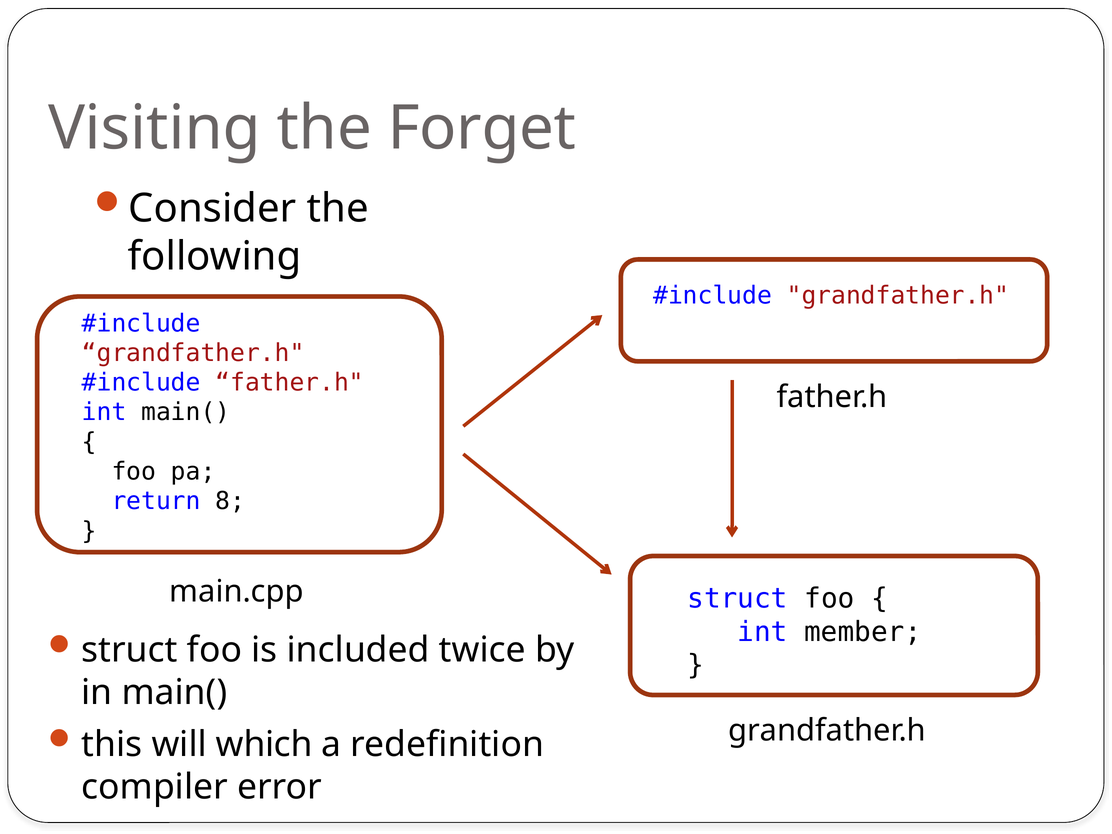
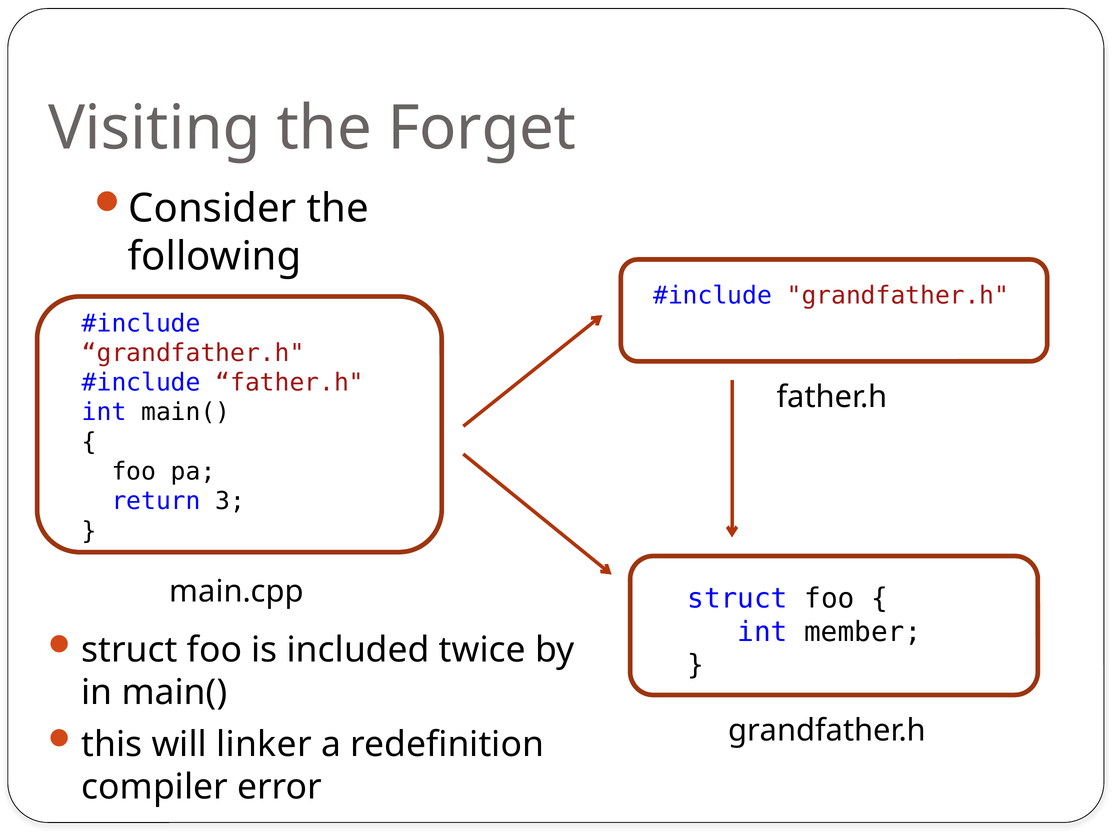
8: 8 -> 3
which: which -> linker
